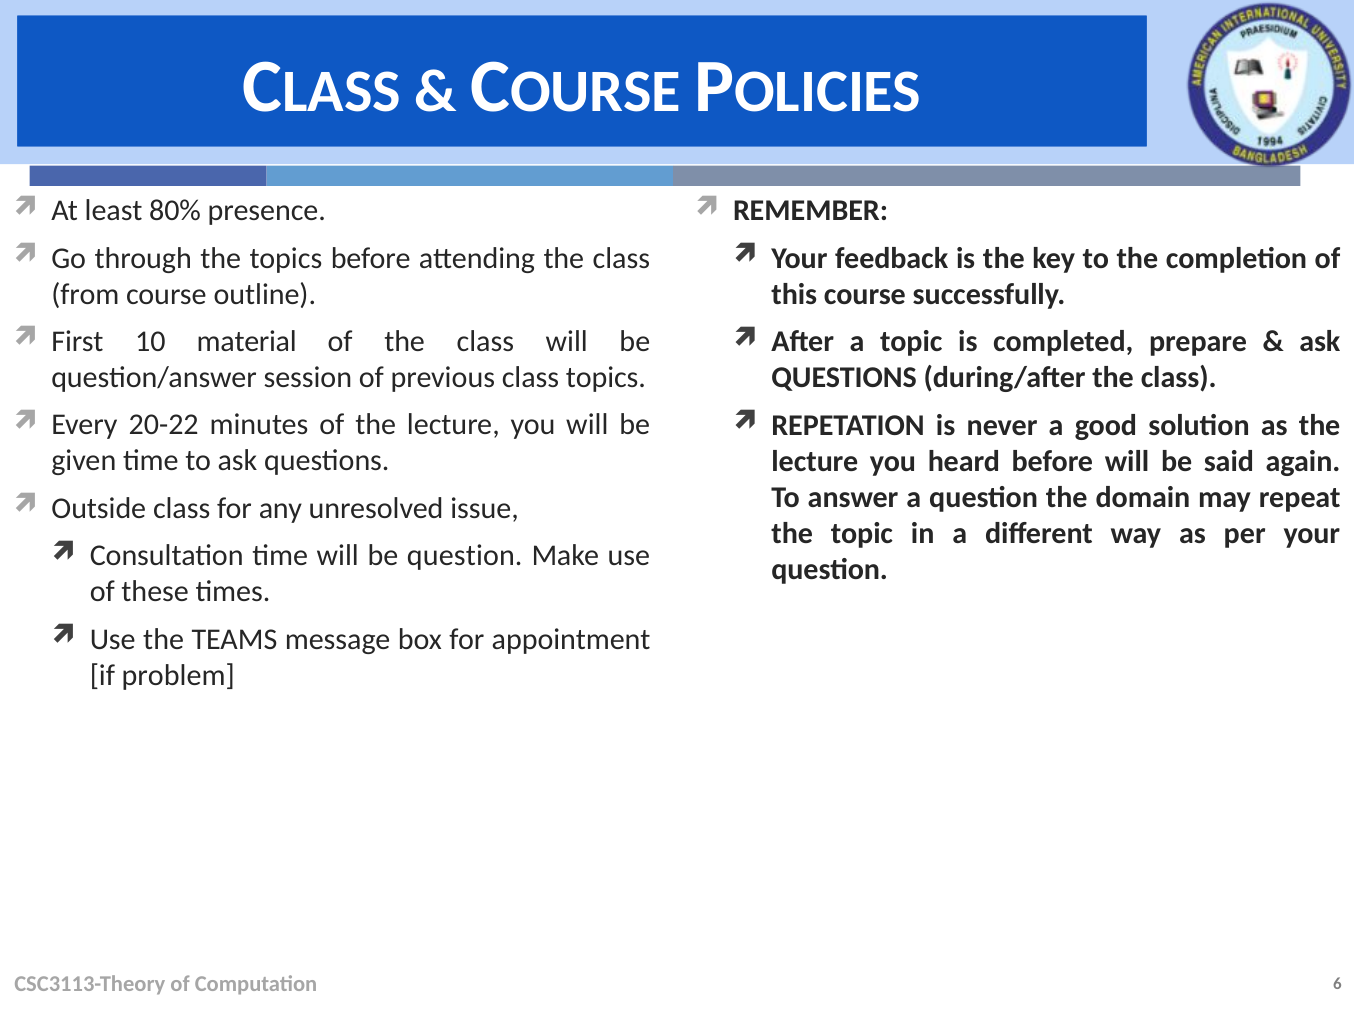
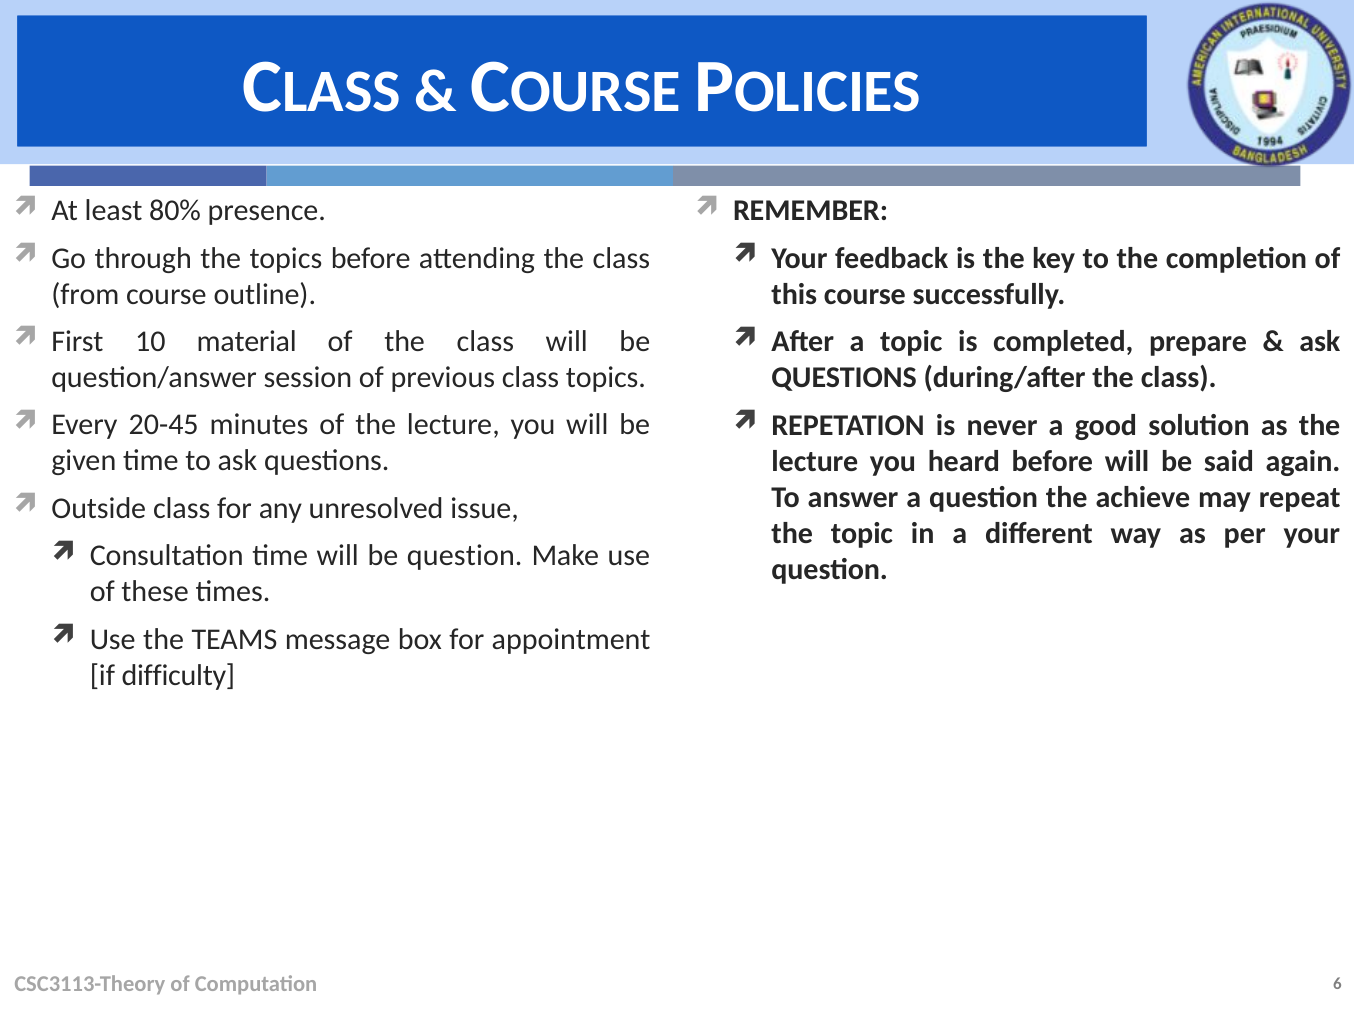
20-22: 20-22 -> 20-45
domain: domain -> achieve
problem: problem -> difficulty
